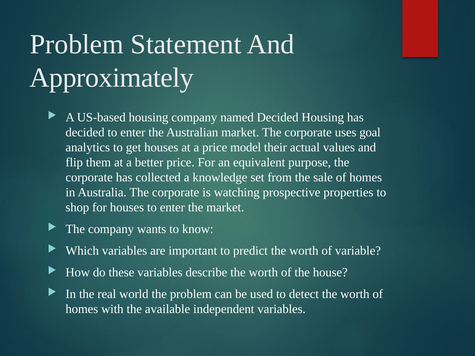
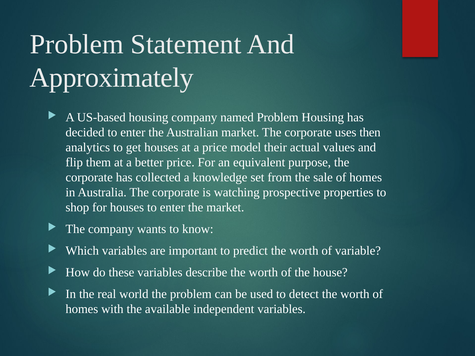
named Decided: Decided -> Problem
goal: goal -> then
